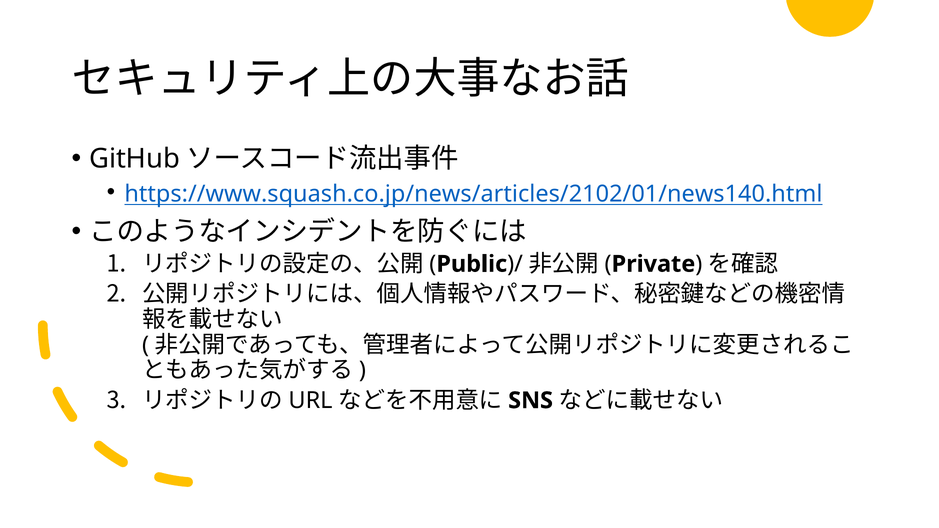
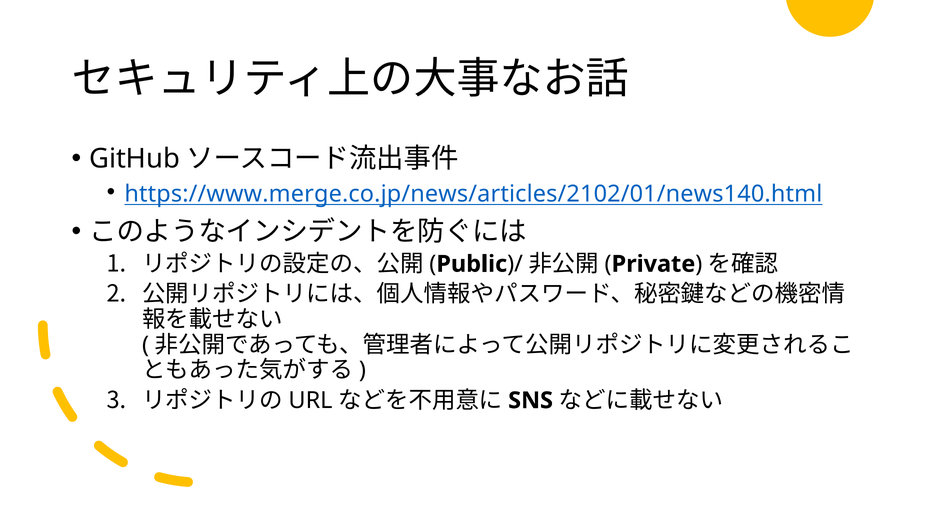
https://www.squash.co.jp/news/articles/2102/01/news140.html: https://www.squash.co.jp/news/articles/2102/01/news140.html -> https://www.merge.co.jp/news/articles/2102/01/news140.html
